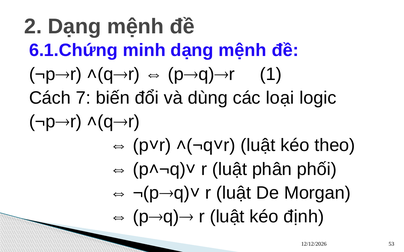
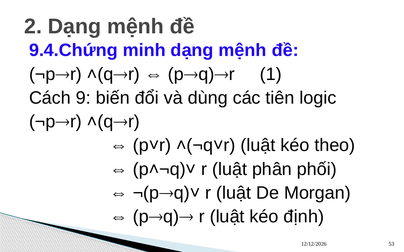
6.1.Chứng: 6.1.Chứng -> 9.4.Chứng
7: 7 -> 9
loại: loại -> tiên
